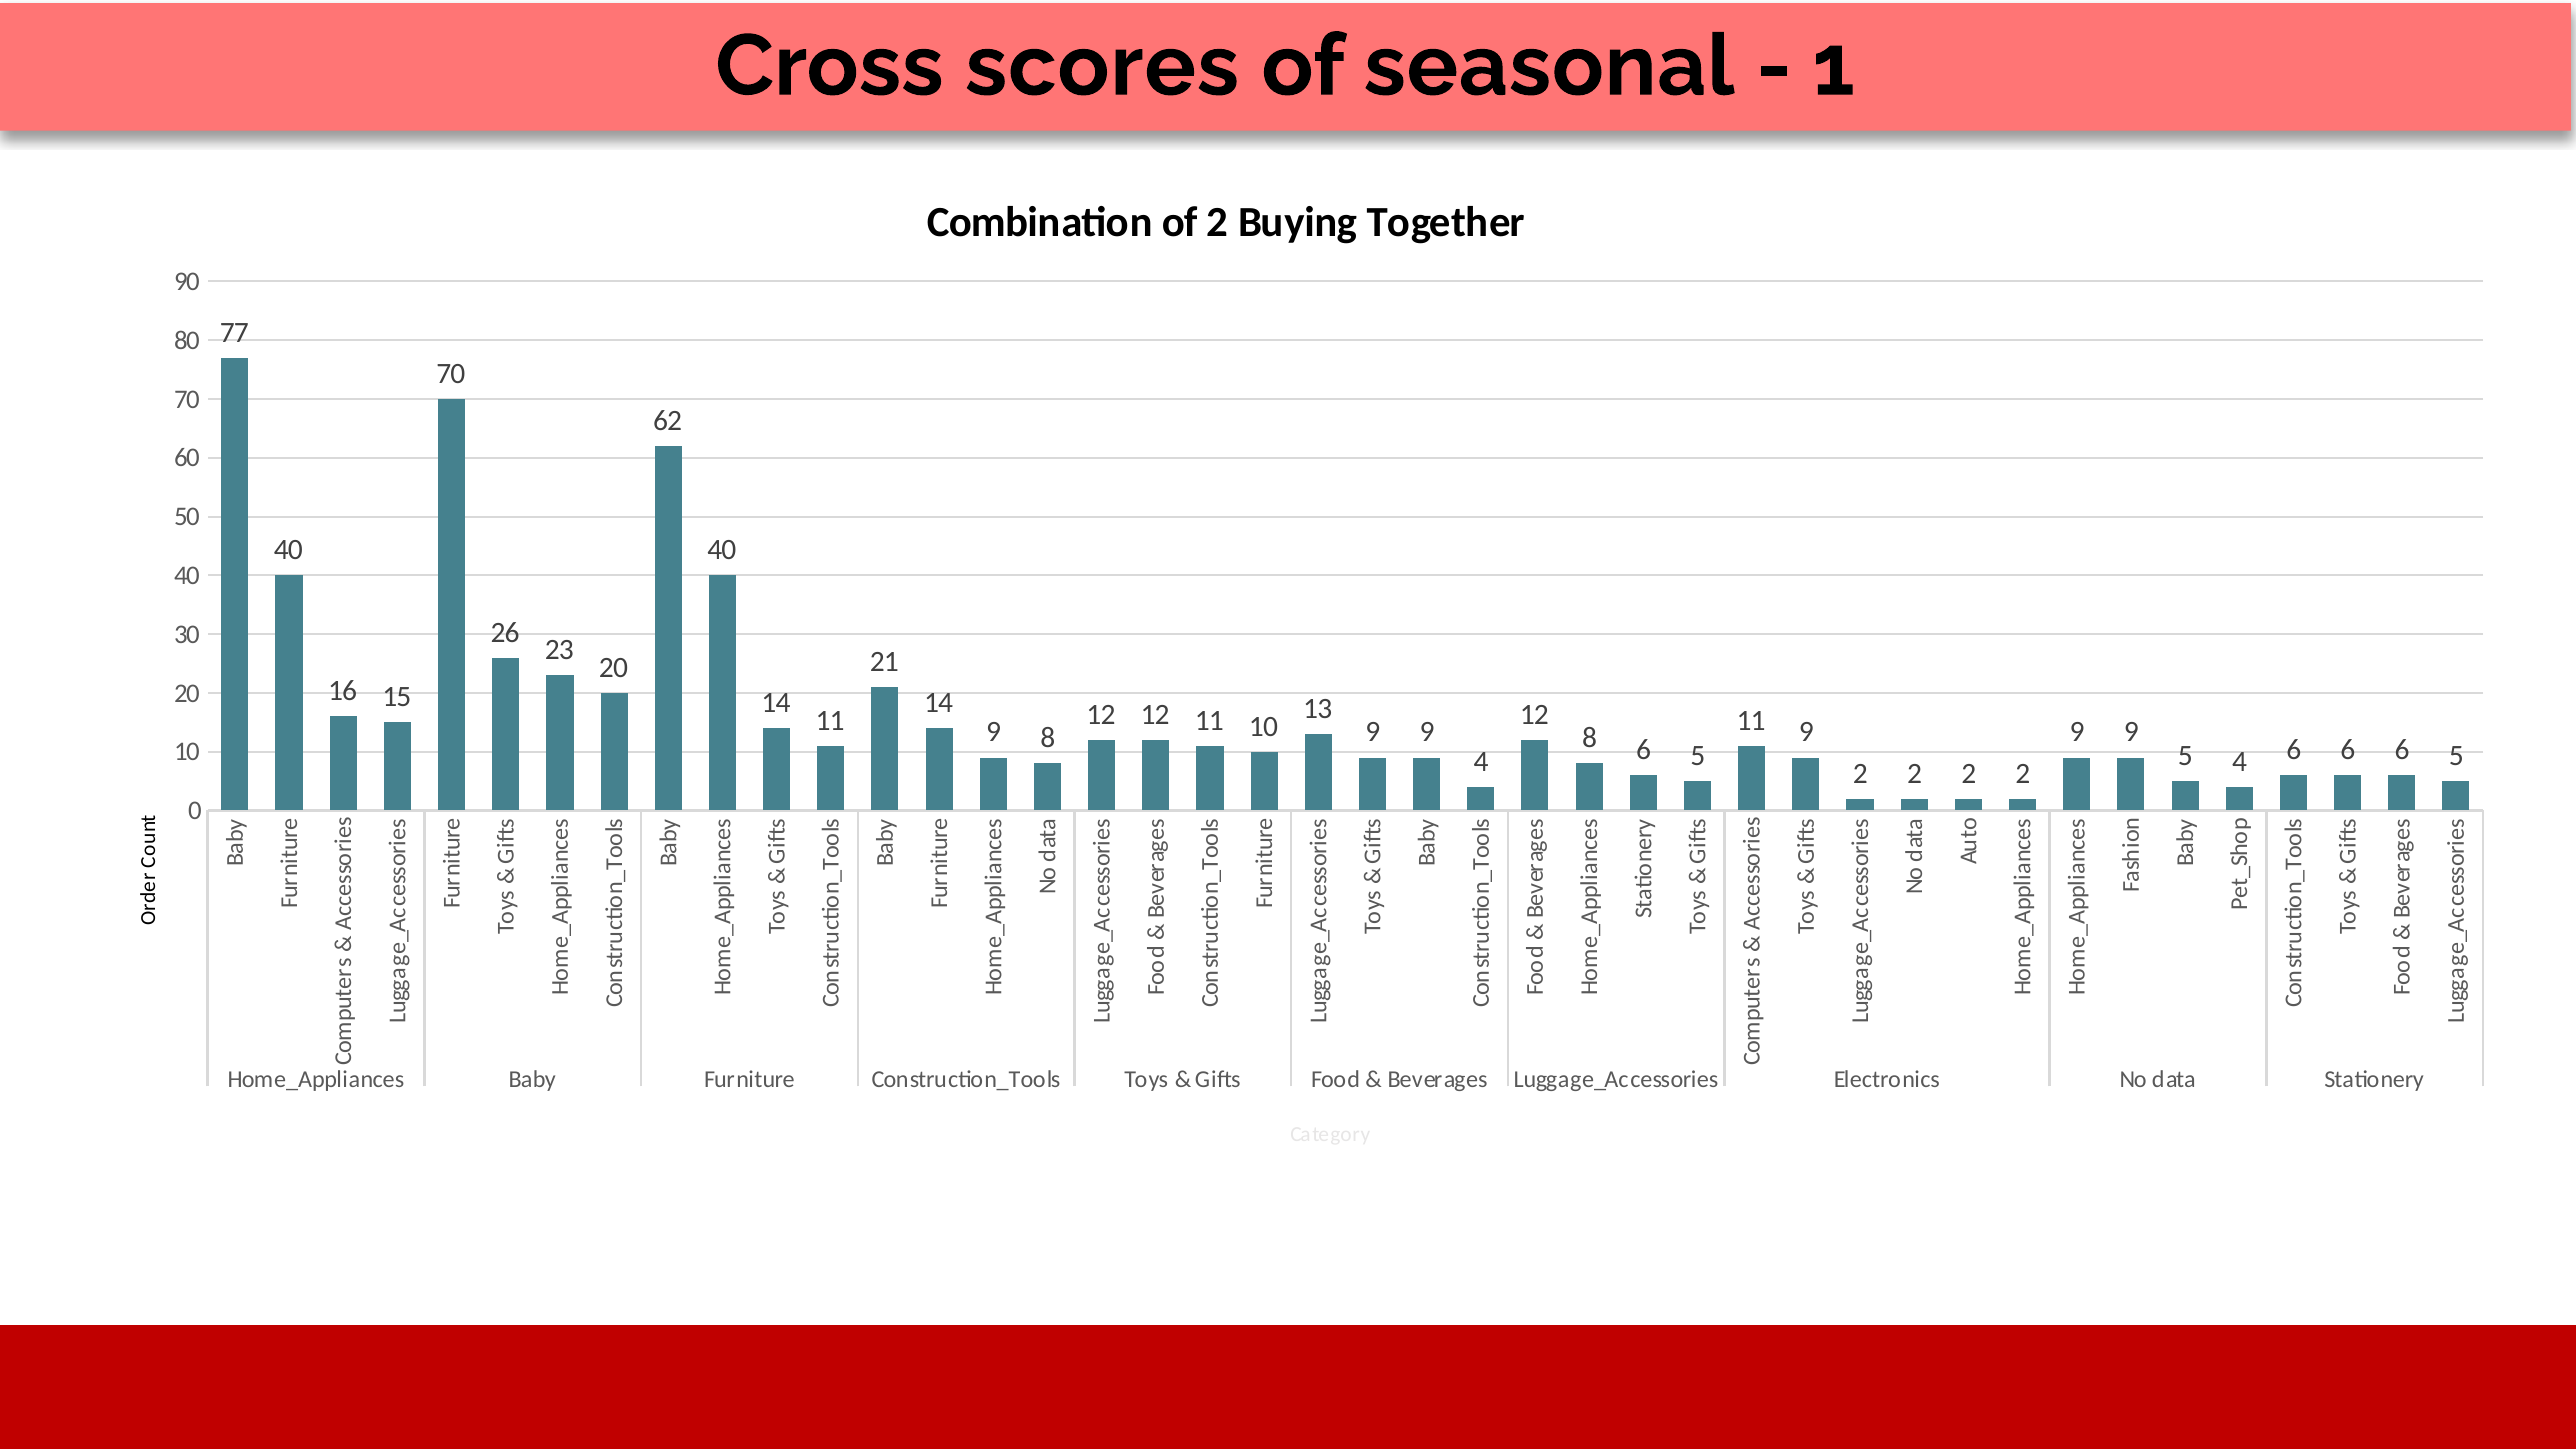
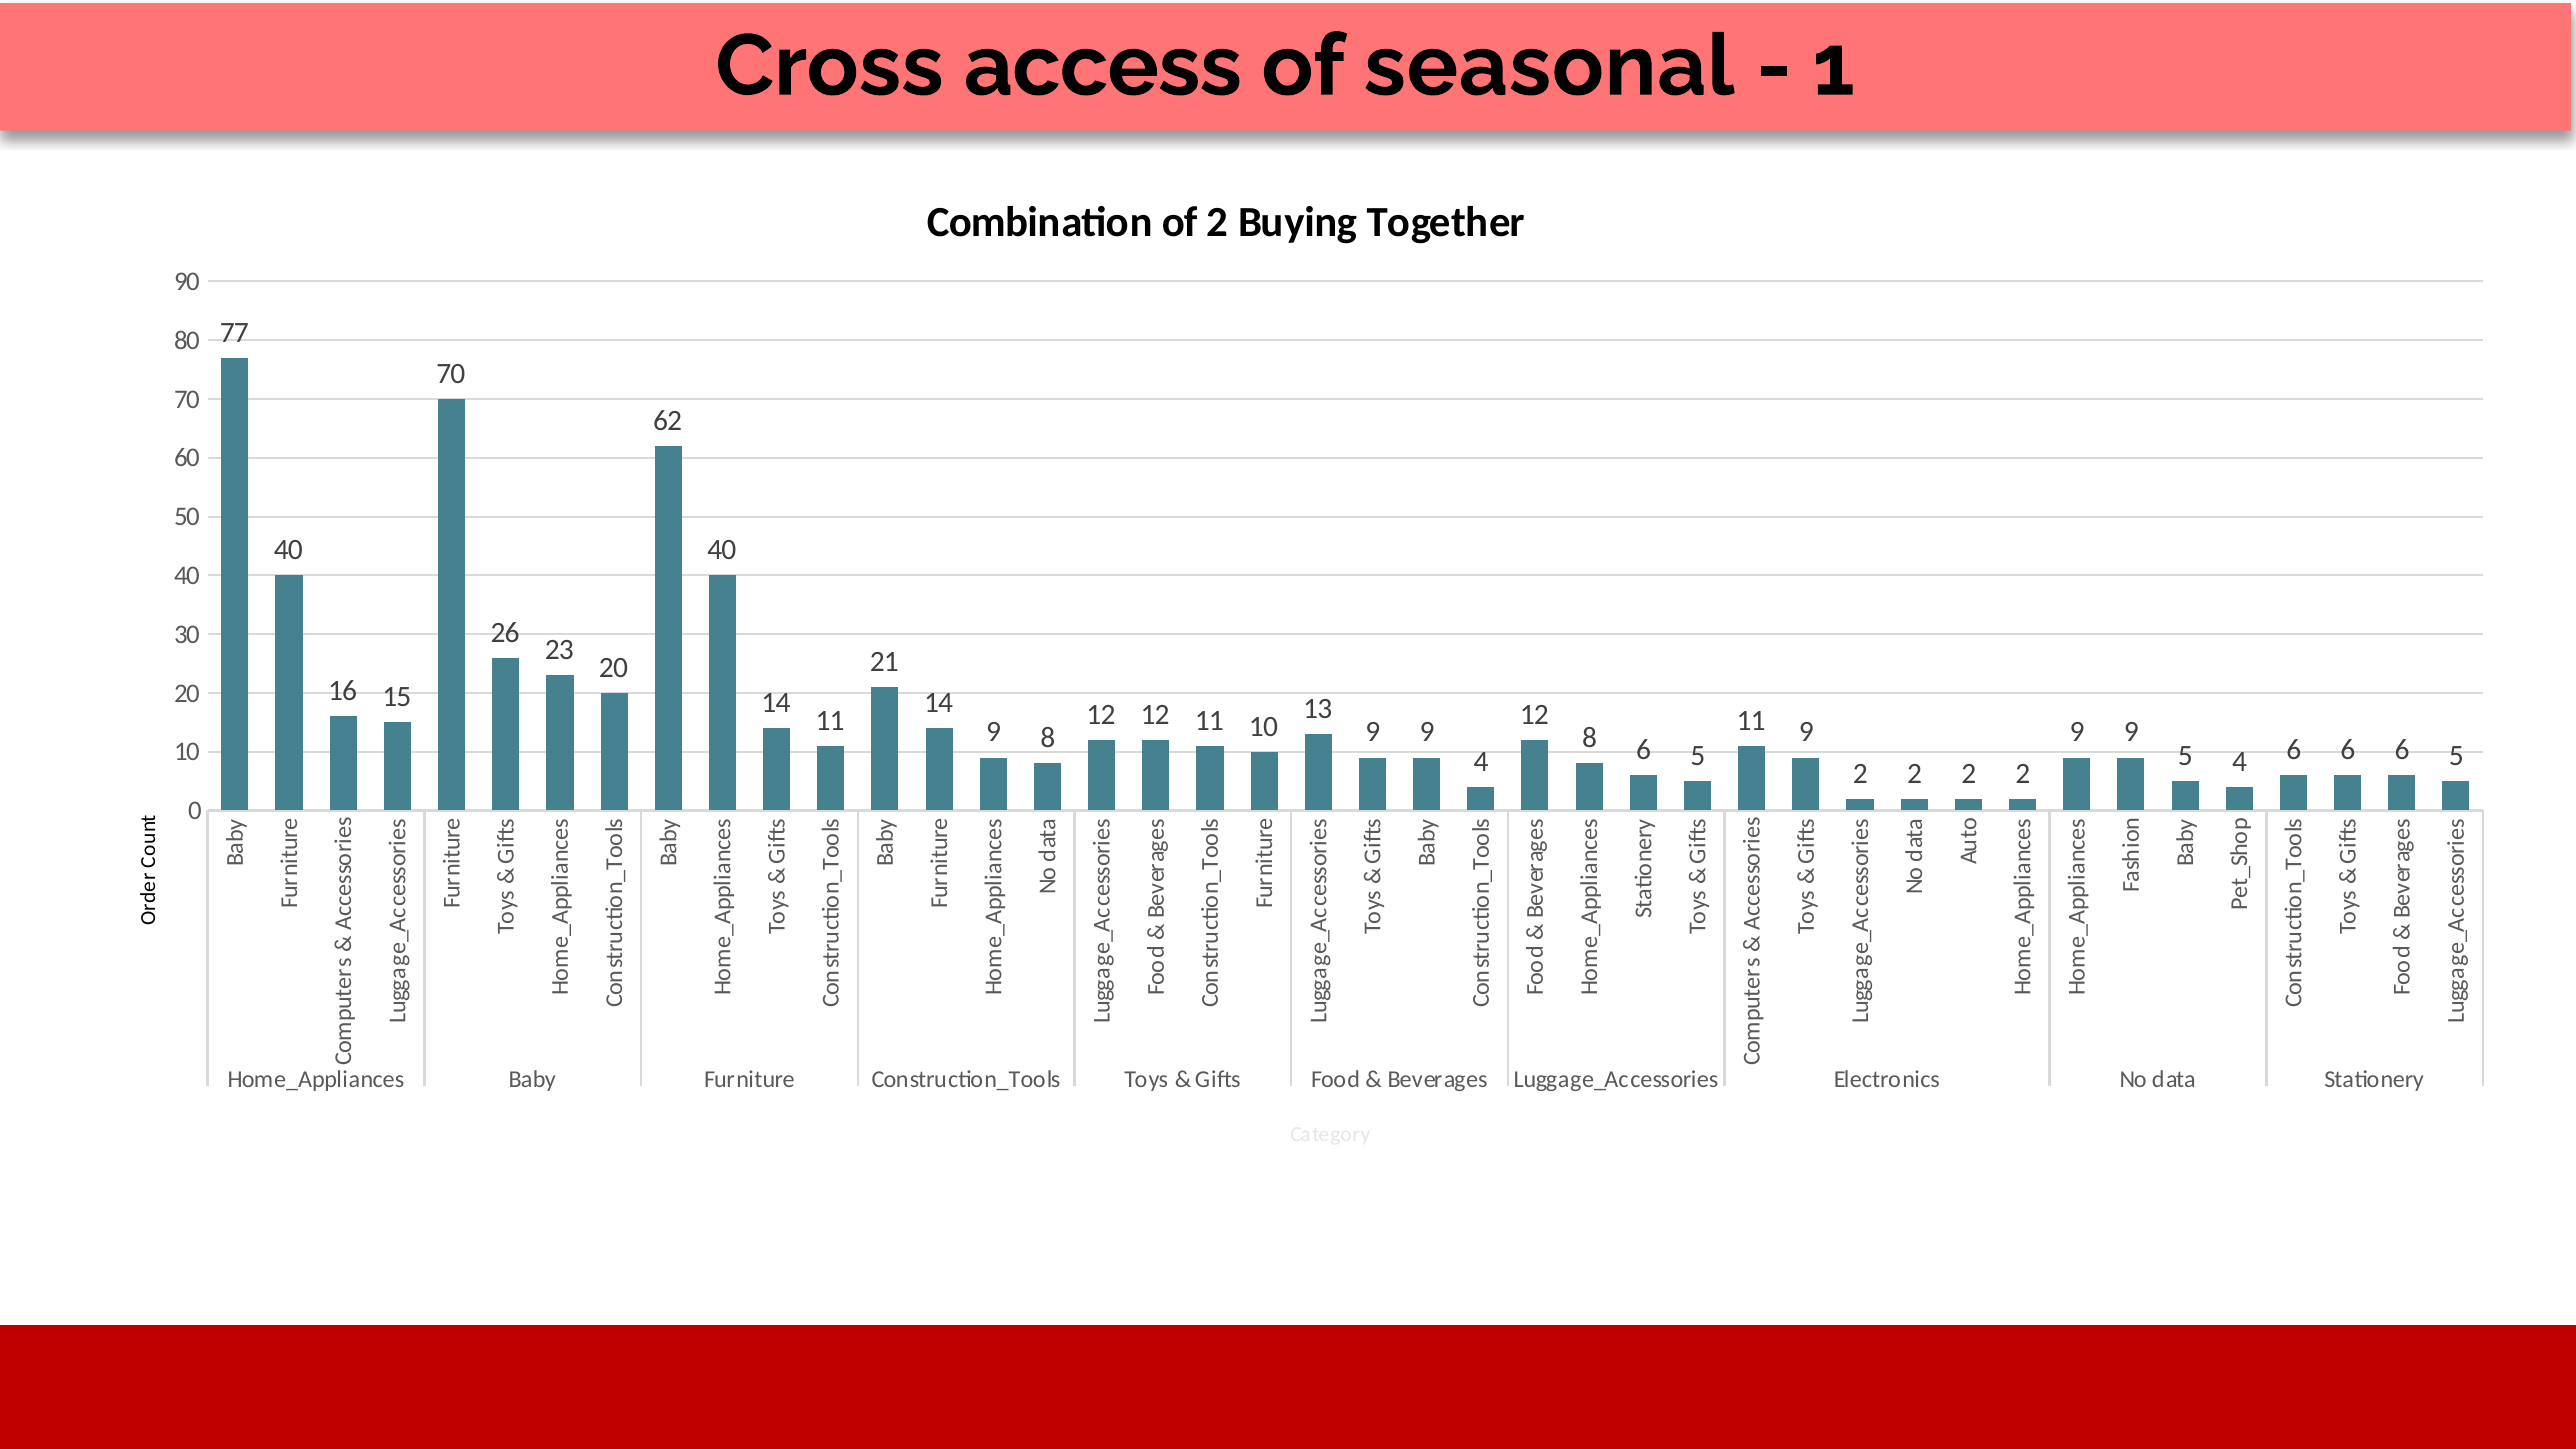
scores: scores -> access
